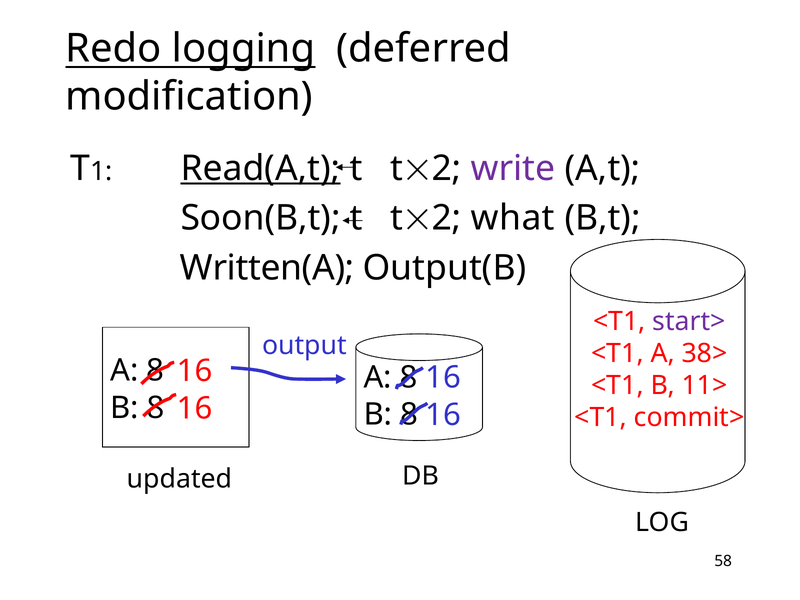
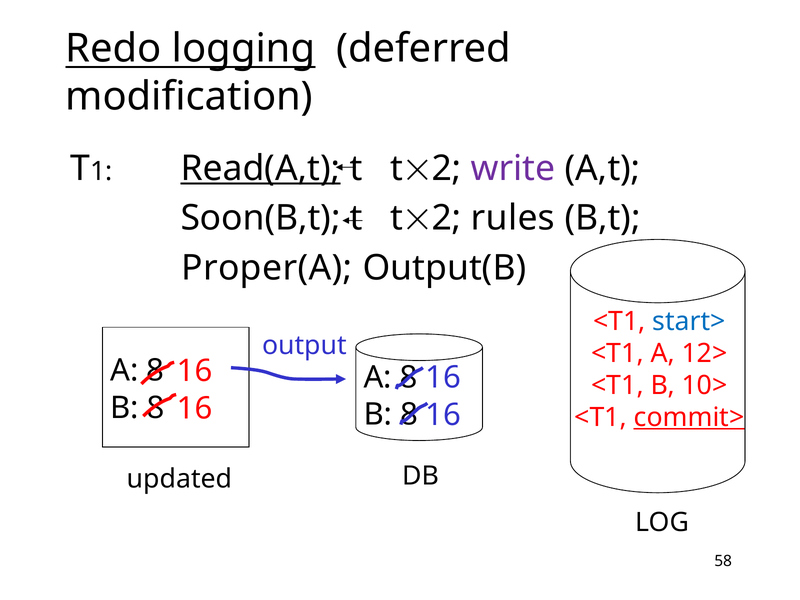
what: what -> rules
Written(A: Written(A -> Proper(A
start> colour: purple -> blue
38>: 38> -> 12>
11>: 11> -> 10>
commit> underline: none -> present
